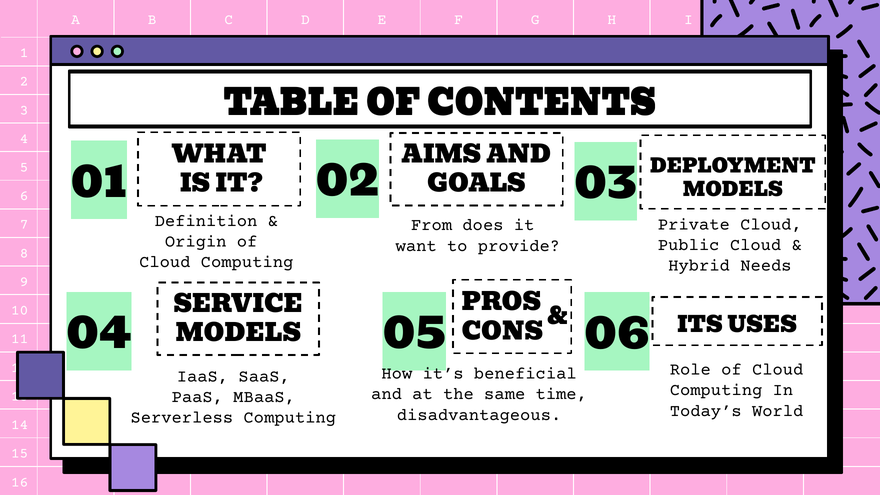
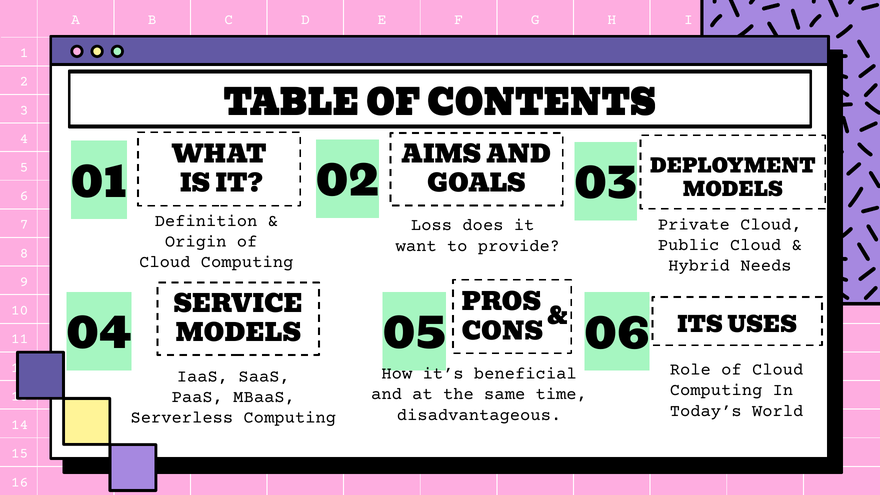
From: From -> Loss
